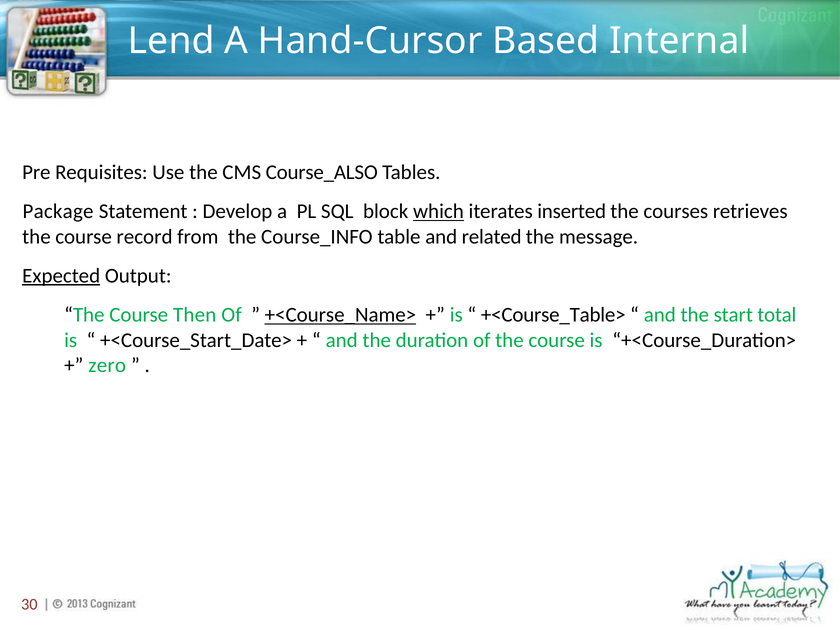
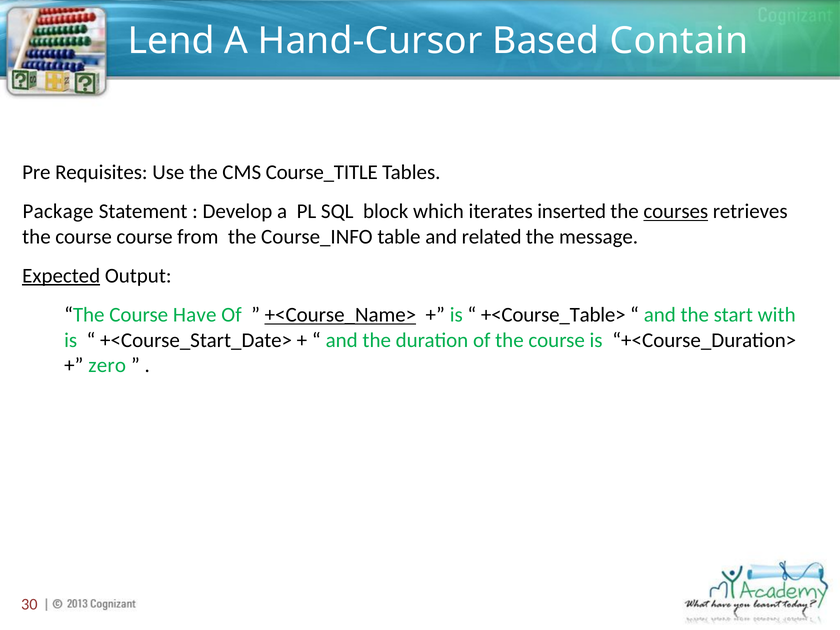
Internal: Internal -> Contain
Course_ALSO: Course_ALSO -> Course_TITLE
which underline: present -> none
courses underline: none -> present
course record: record -> course
Then: Then -> Have
total: total -> with
